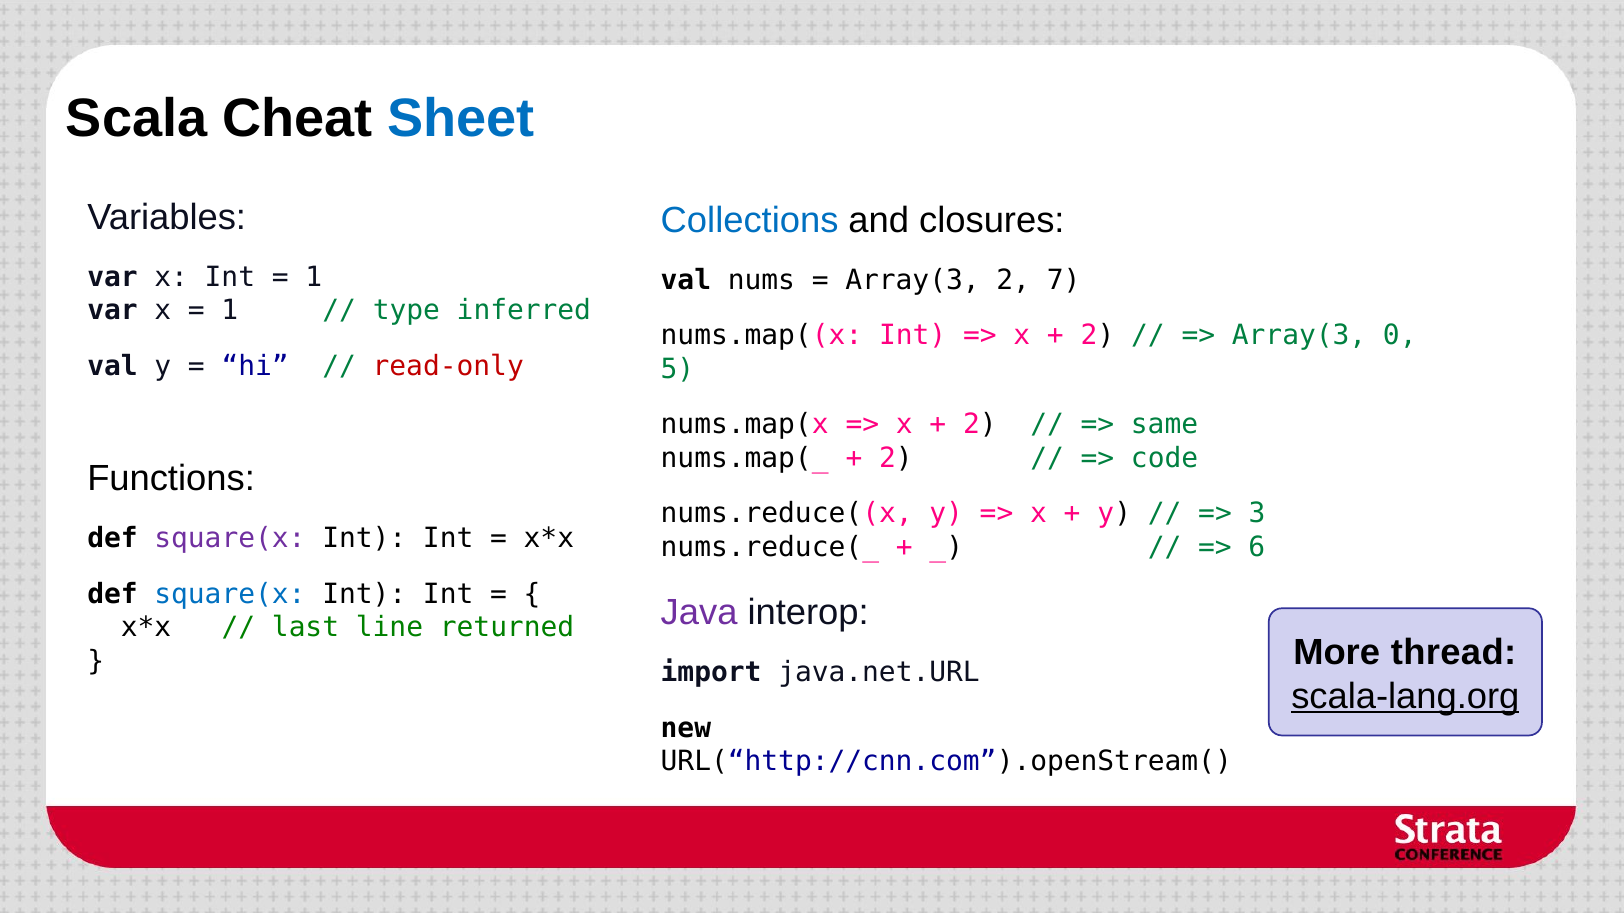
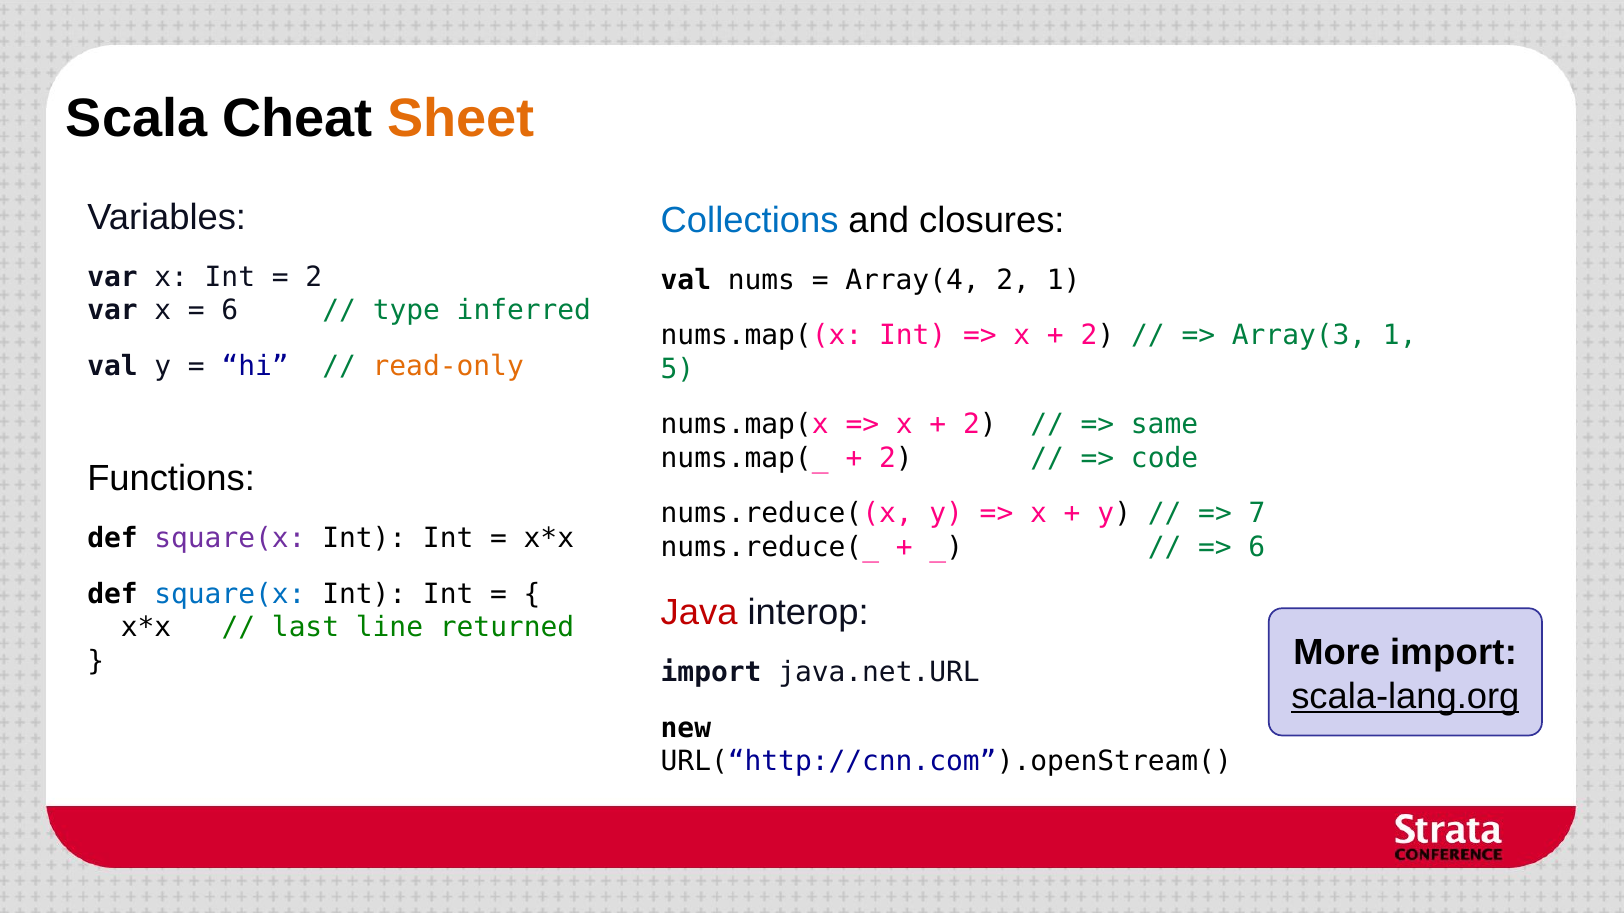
Sheet colour: blue -> orange
1 at (314, 277): 1 -> 2
Array(3 at (913, 280): Array(3 -> Array(4
2 7: 7 -> 1
1 at (230, 311): 1 -> 6
Array(3 0: 0 -> 1
read-only colour: red -> orange
3: 3 -> 7
Java colour: purple -> red
More thread: thread -> import
